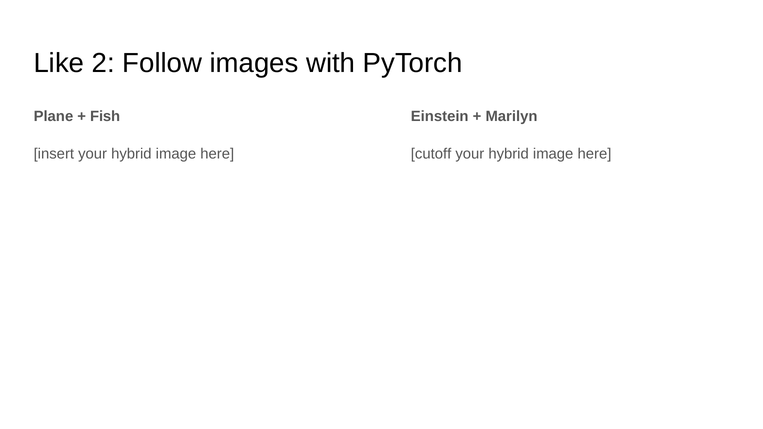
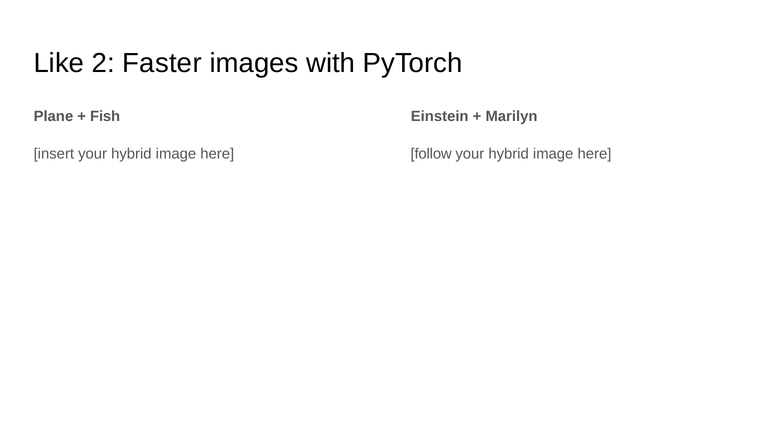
Follow: Follow -> Faster
cutoff: cutoff -> follow
